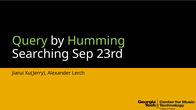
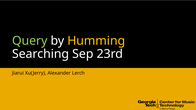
Humming colour: light green -> yellow
